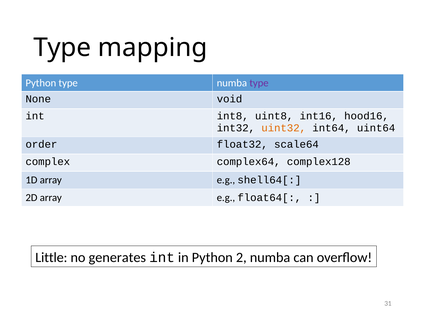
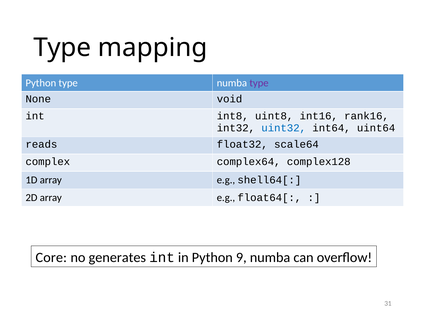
hood16: hood16 -> rank16
uint32 colour: orange -> blue
order: order -> reads
Little: Little -> Core
2: 2 -> 9
